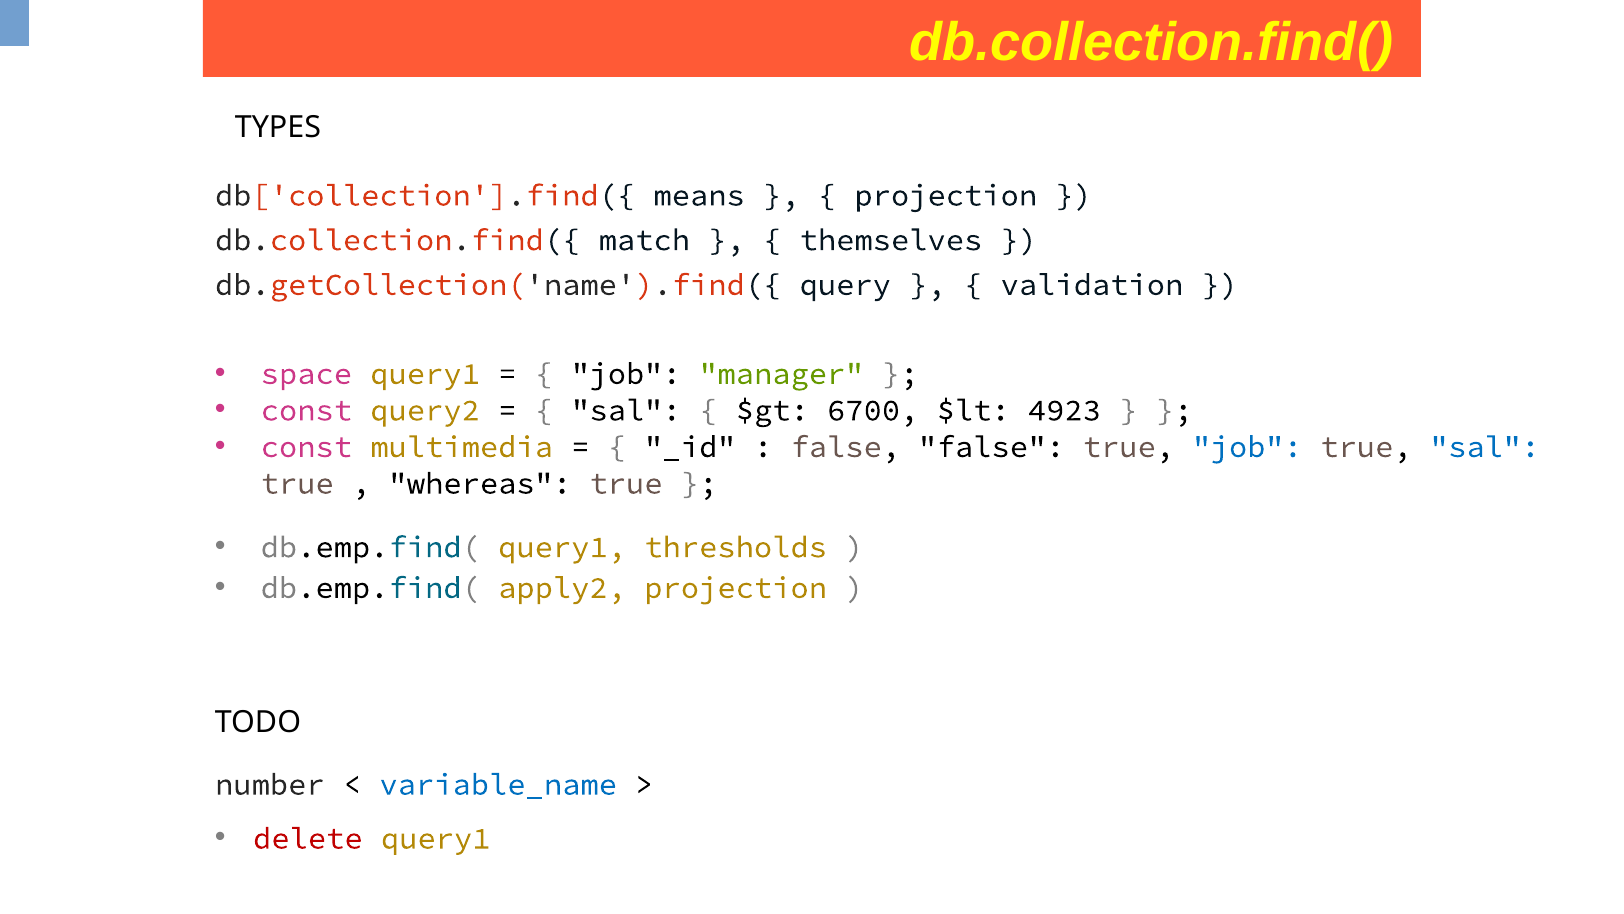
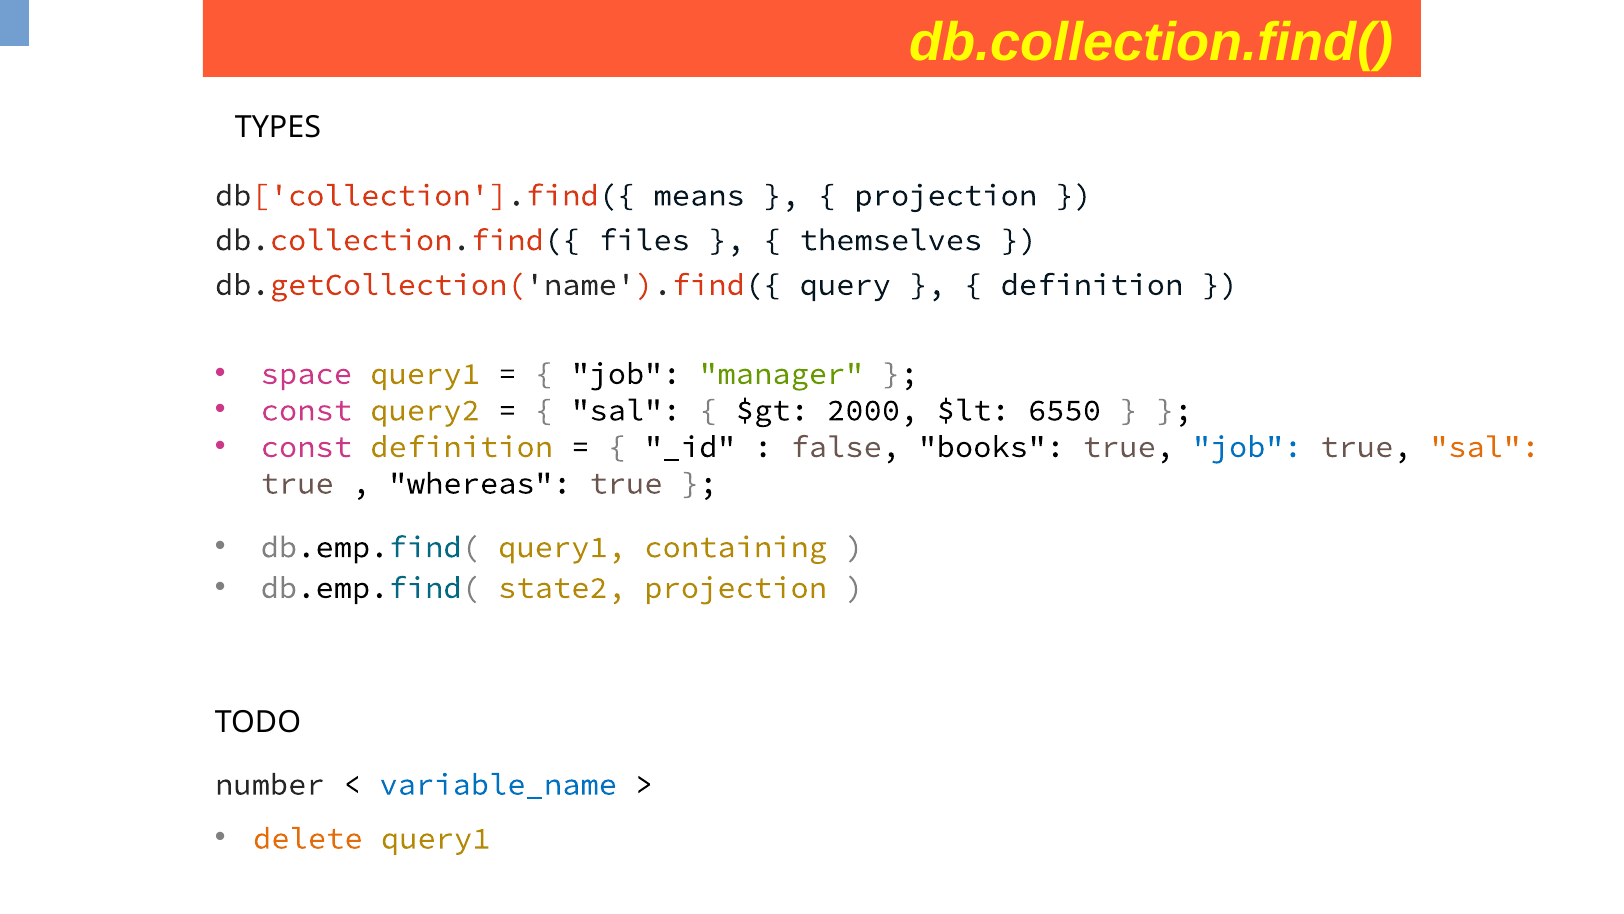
match: match -> files
validation at (1092, 285): validation -> definition
6700: 6700 -> 2000
4923: 4923 -> 6550
const multimedia: multimedia -> definition
false false: false -> books
sal at (1485, 447) colour: blue -> orange
thresholds: thresholds -> containing
apply2: apply2 -> state2
delete colour: red -> orange
